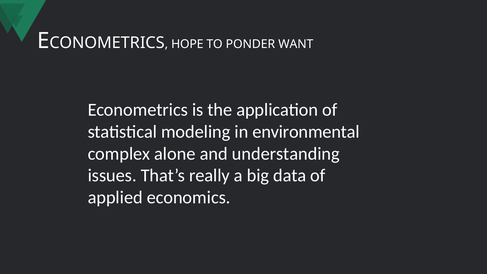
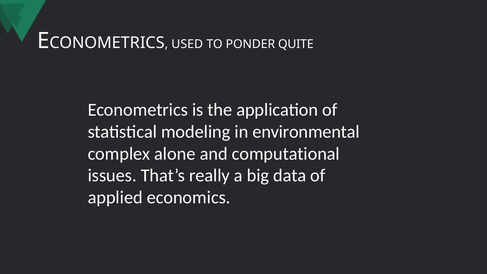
HOPE: HOPE -> USED
WANT: WANT -> QUITE
understanding: understanding -> computational
